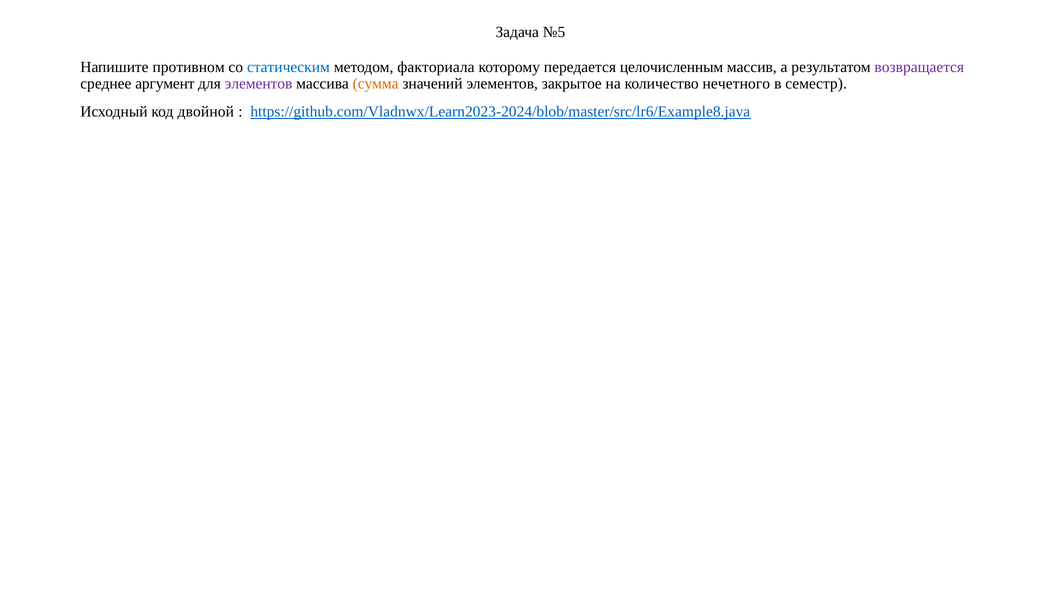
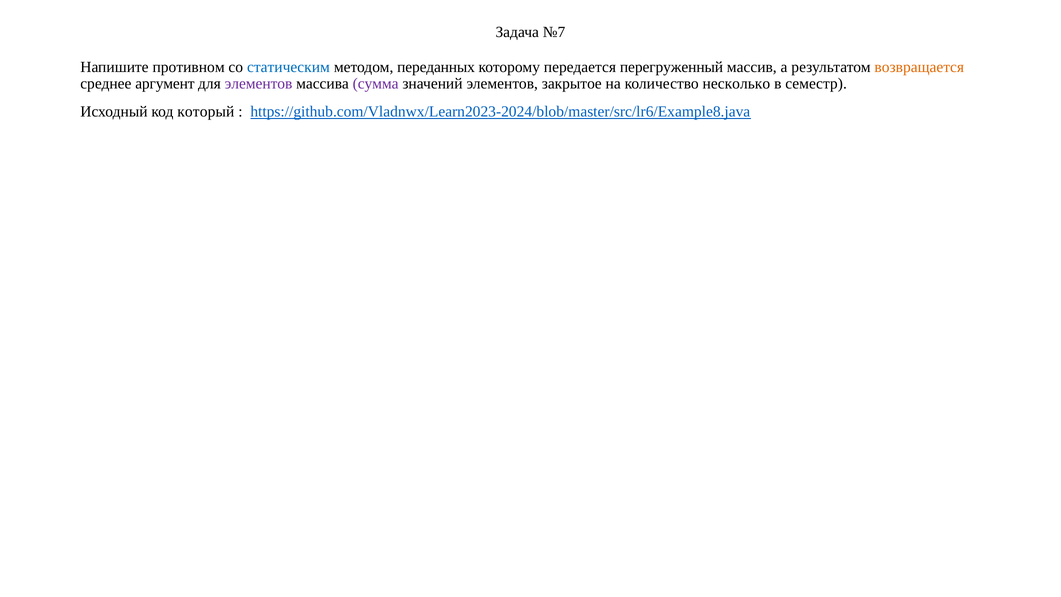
№5: №5 -> №7
факториала: факториала -> переданных
целочисленным: целочисленным -> перегруженный
возвращается colour: purple -> orange
сумма colour: orange -> purple
нечетного: нечетного -> несколько
двойной: двойной -> который
